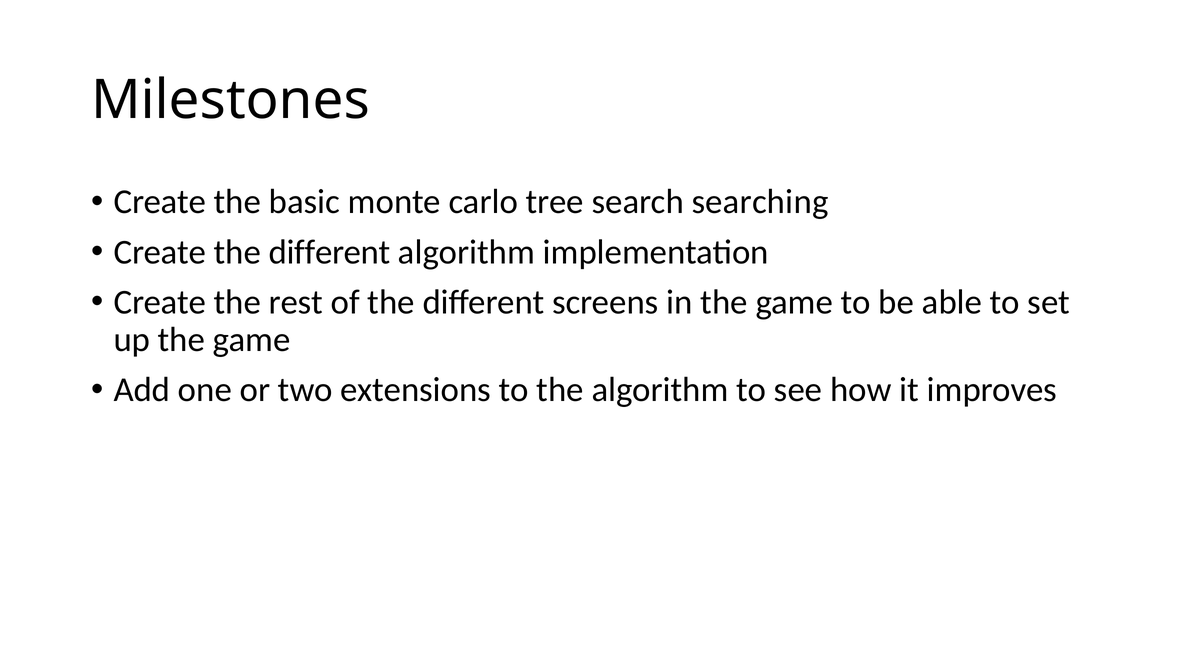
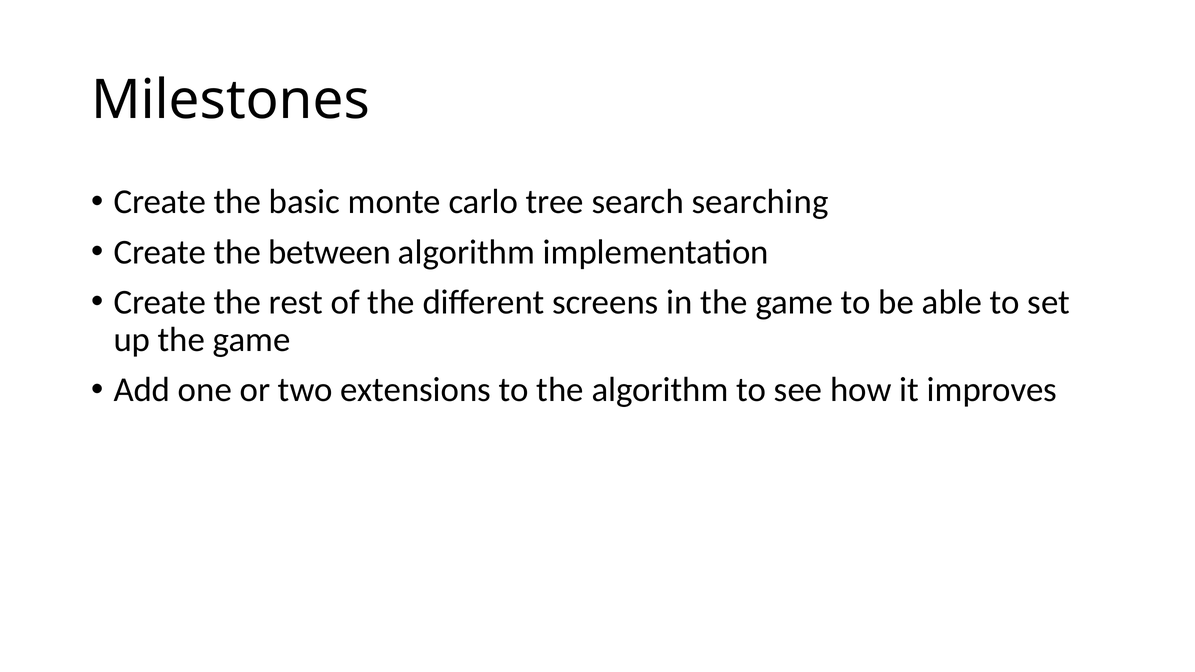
Create the different: different -> between
